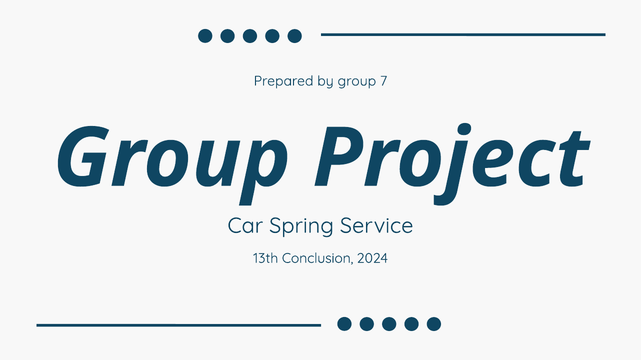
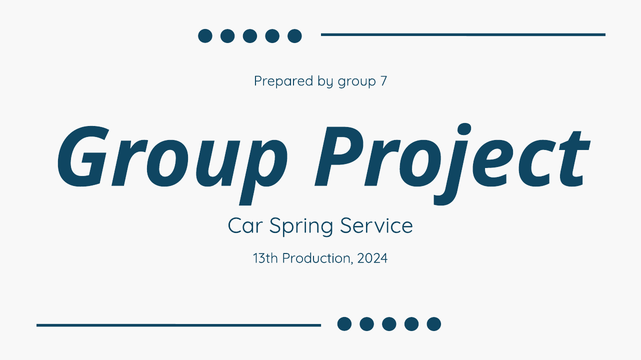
Conclusion: Conclusion -> Production
